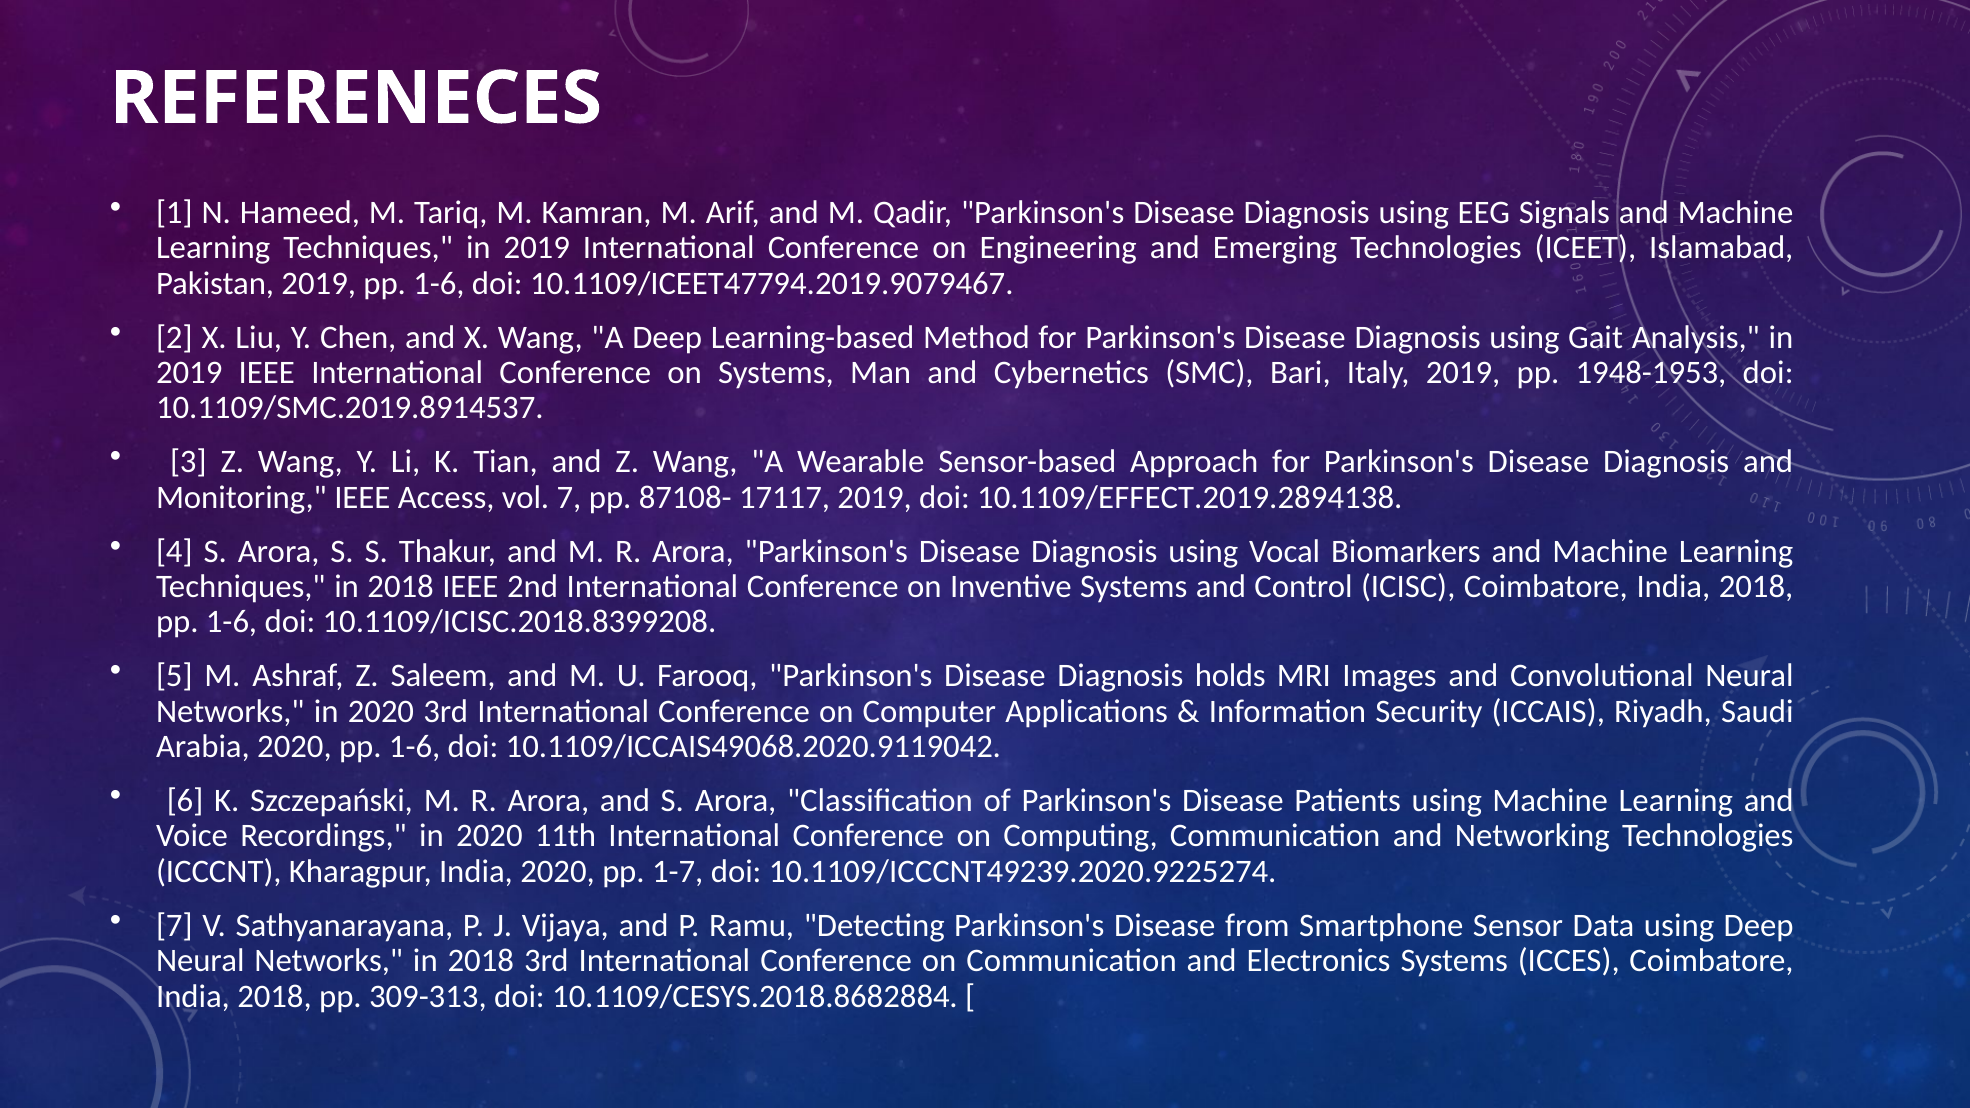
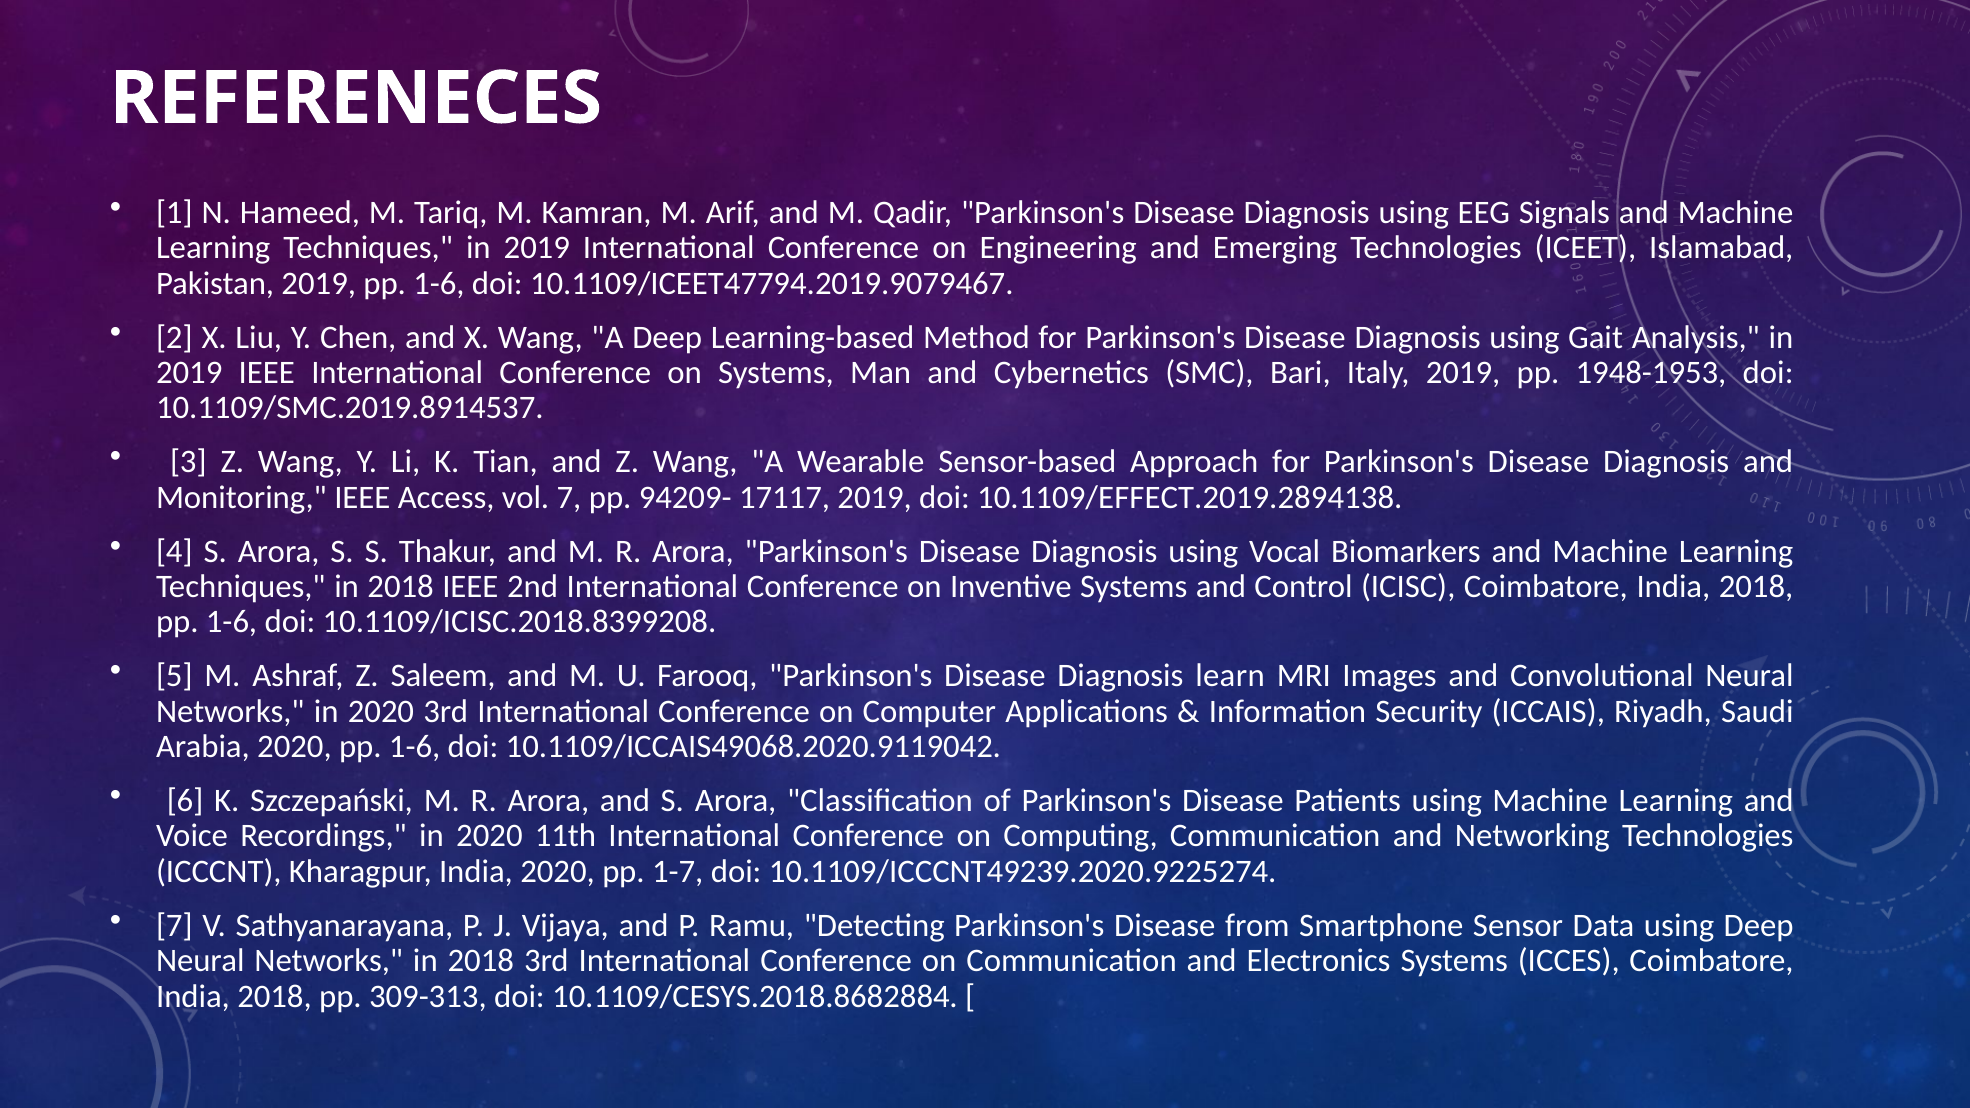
87108-: 87108- -> 94209-
holds: holds -> learn
